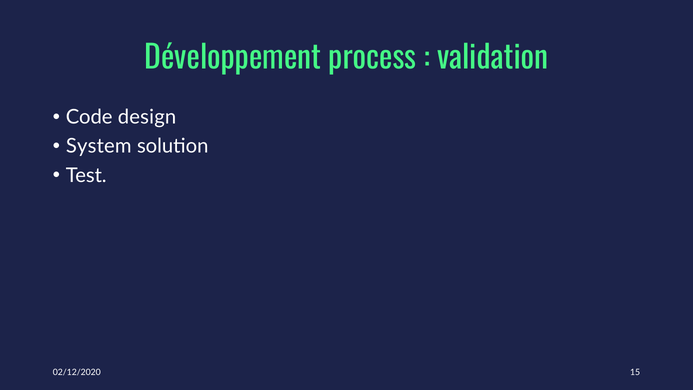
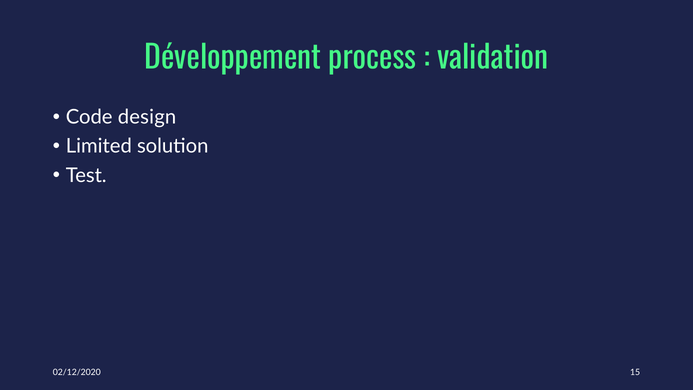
System: System -> Limited
